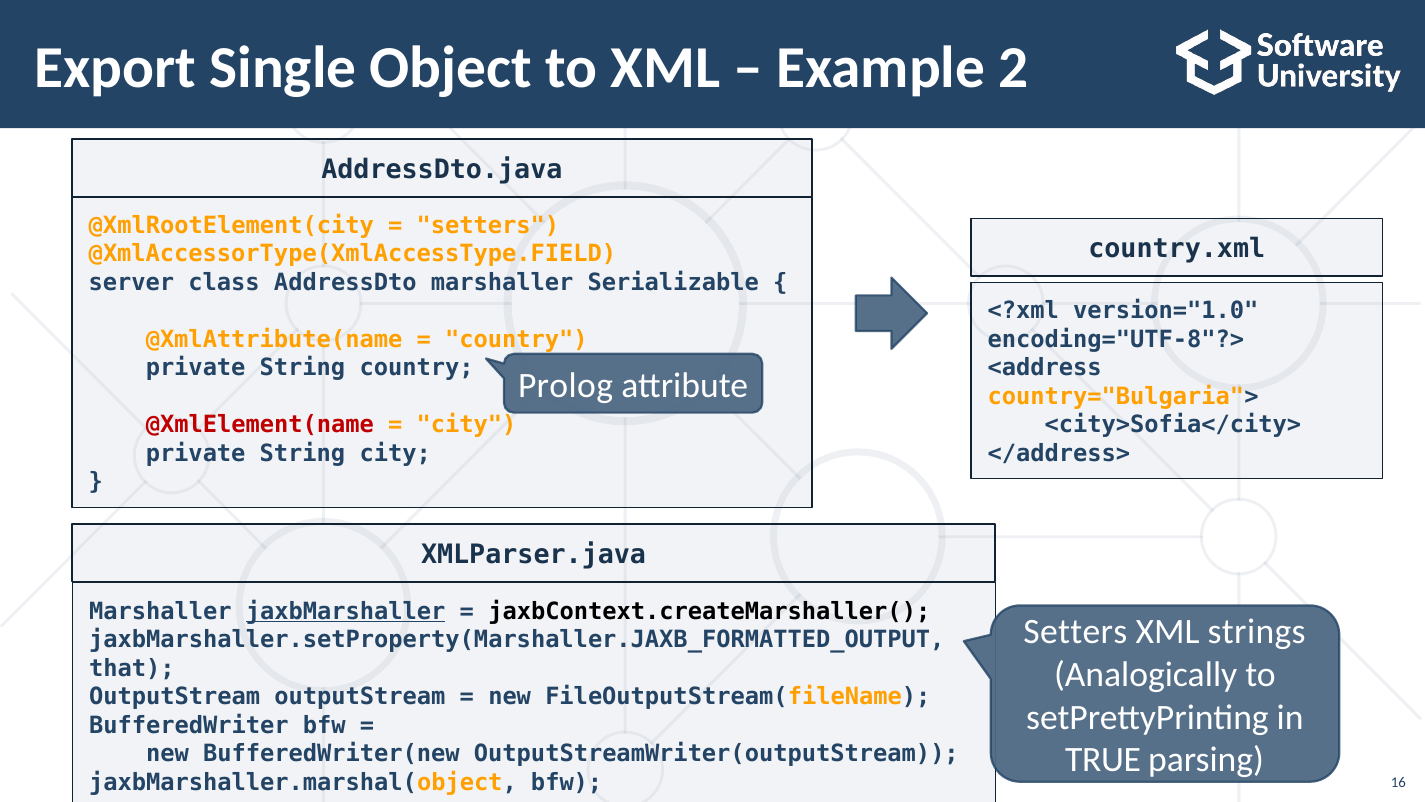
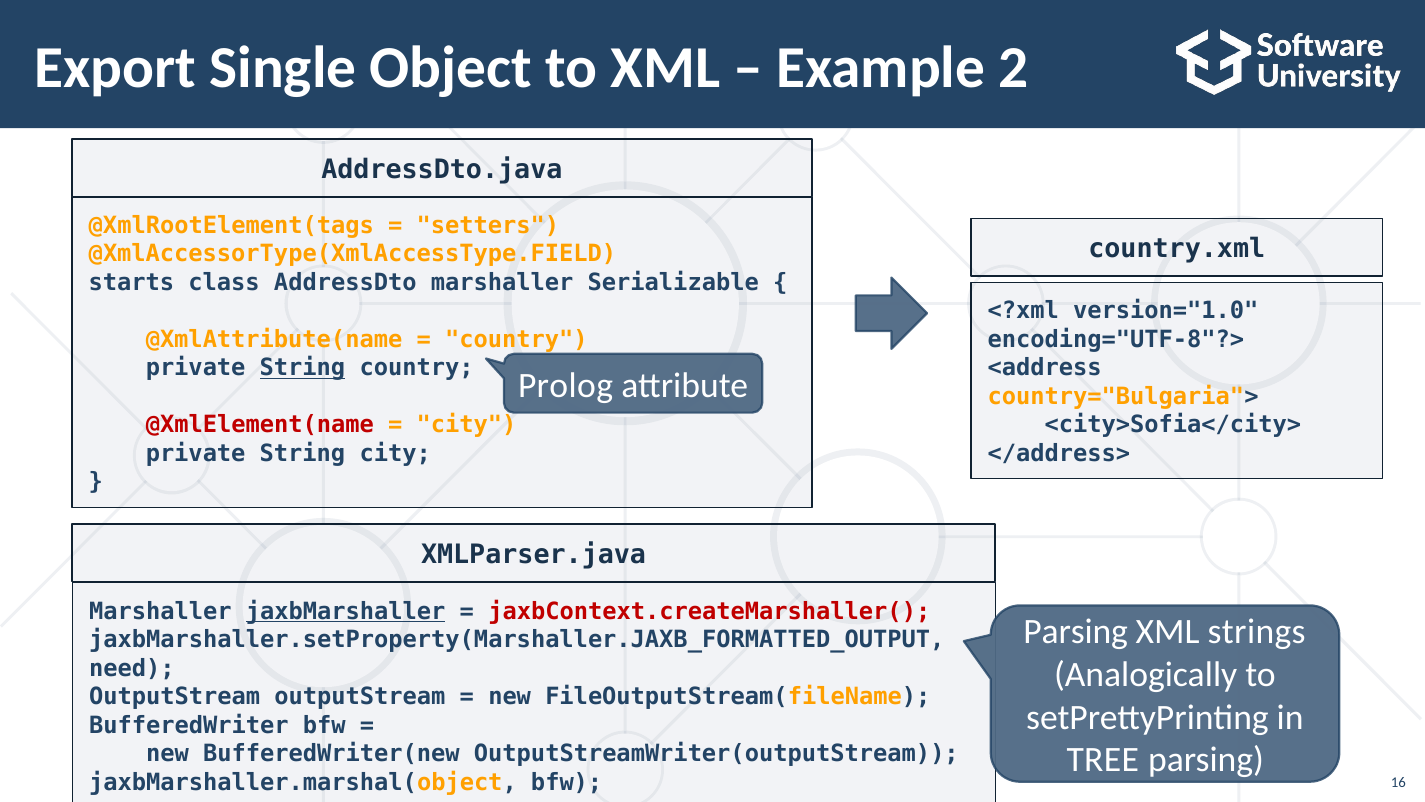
@XmlRootElement(city: @XmlRootElement(city -> @XmlRootElement(tags
server: server -> starts
String at (302, 368) underline: none -> present
jaxbContext.createMarshaller( colour: black -> red
Setters at (1075, 632): Setters -> Parsing
that: that -> need
TRUE: TRUE -> TREE
